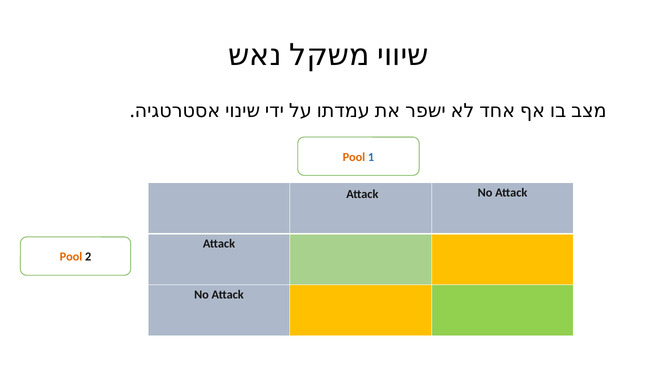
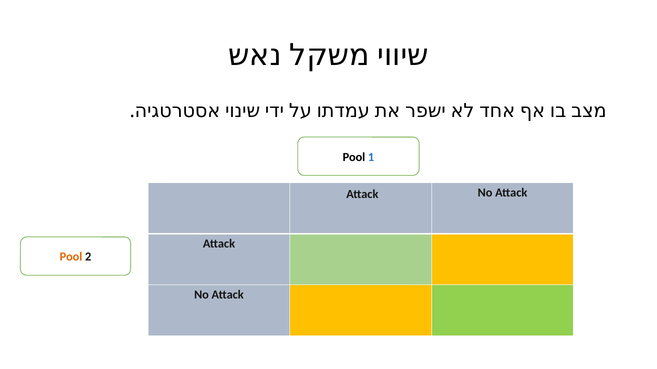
Pool at (354, 157) colour: orange -> black
